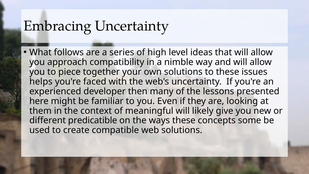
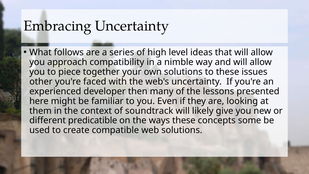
helps: helps -> other
meaningful: meaningful -> soundtrack
